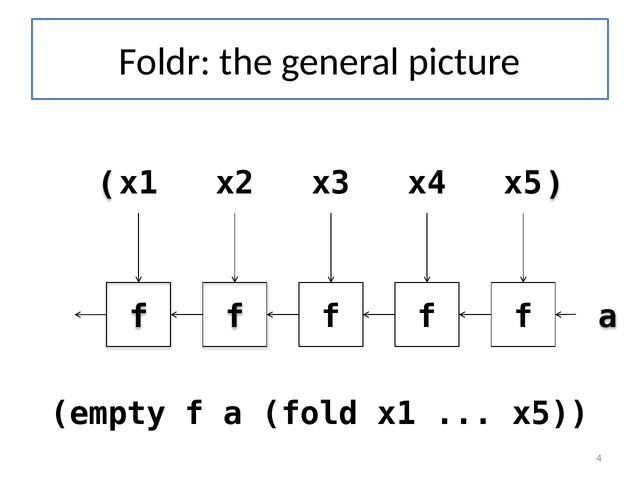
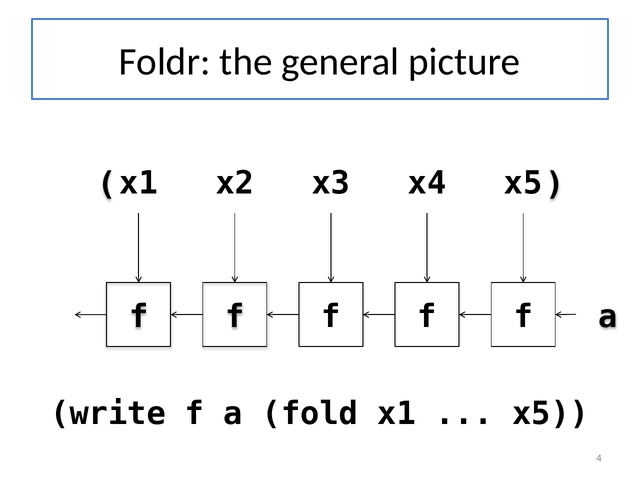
empty: empty -> write
